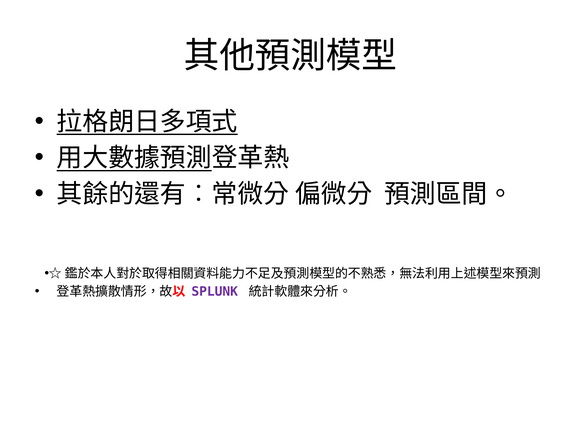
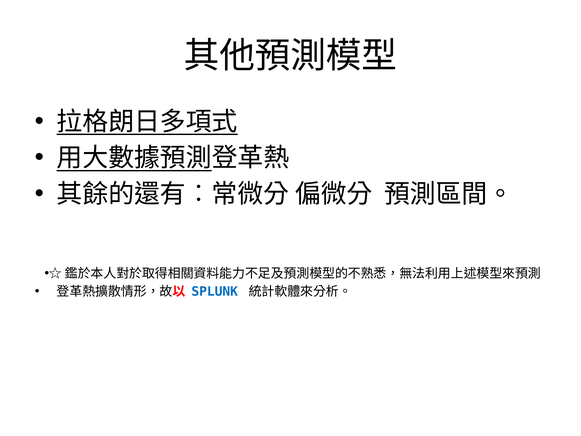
SPLUNK colour: purple -> blue
